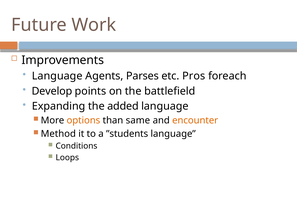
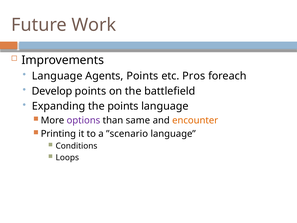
Agents Parses: Parses -> Points
the added: added -> points
options colour: orange -> purple
Method: Method -> Printing
”students: ”students -> ”scenario
